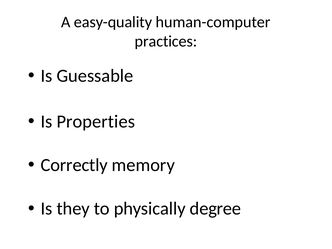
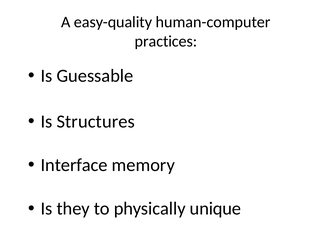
Properties: Properties -> Structures
Correctly: Correctly -> Interface
degree: degree -> unique
